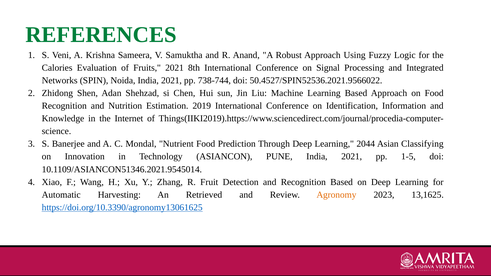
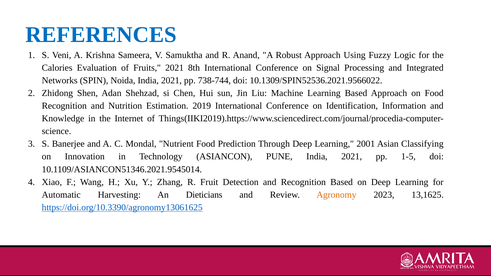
REFERENCES colour: green -> blue
50.4527/SPIN52536.2021.9566022: 50.4527/SPIN52536.2021.9566022 -> 10.1309/SPIN52536.2021.9566022
2044: 2044 -> 2001
Retrieved: Retrieved -> Dieticians
